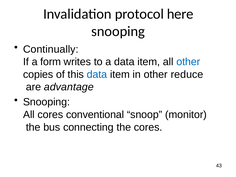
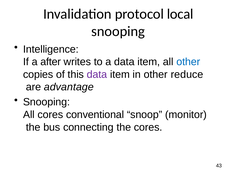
here: here -> local
Continually: Continually -> Intelligence
form: form -> after
data at (97, 74) colour: blue -> purple
